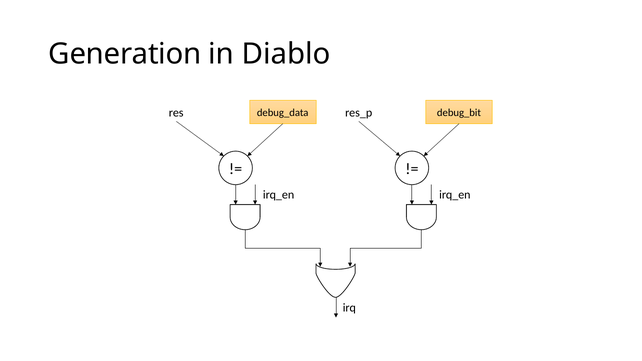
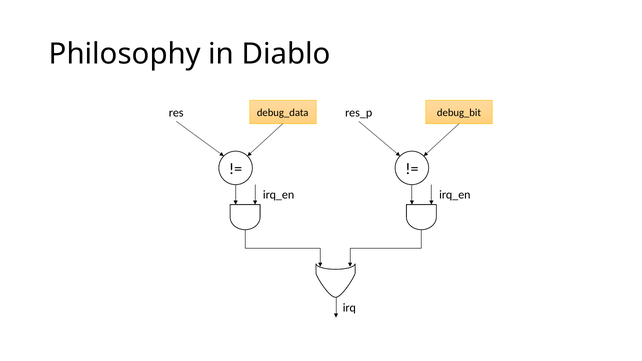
Generation: Generation -> Philosophy
